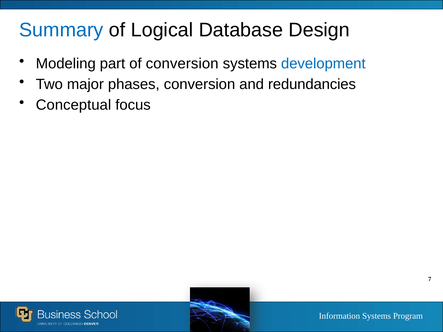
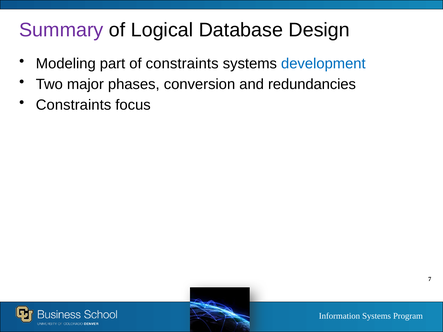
Summary colour: blue -> purple
of conversion: conversion -> constraints
Conceptual at (74, 105): Conceptual -> Constraints
